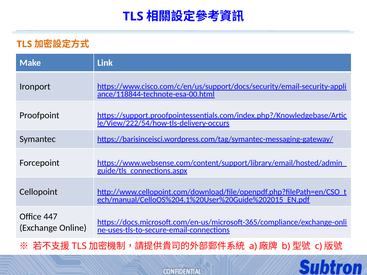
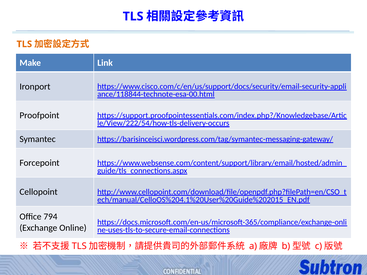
447: 447 -> 794
